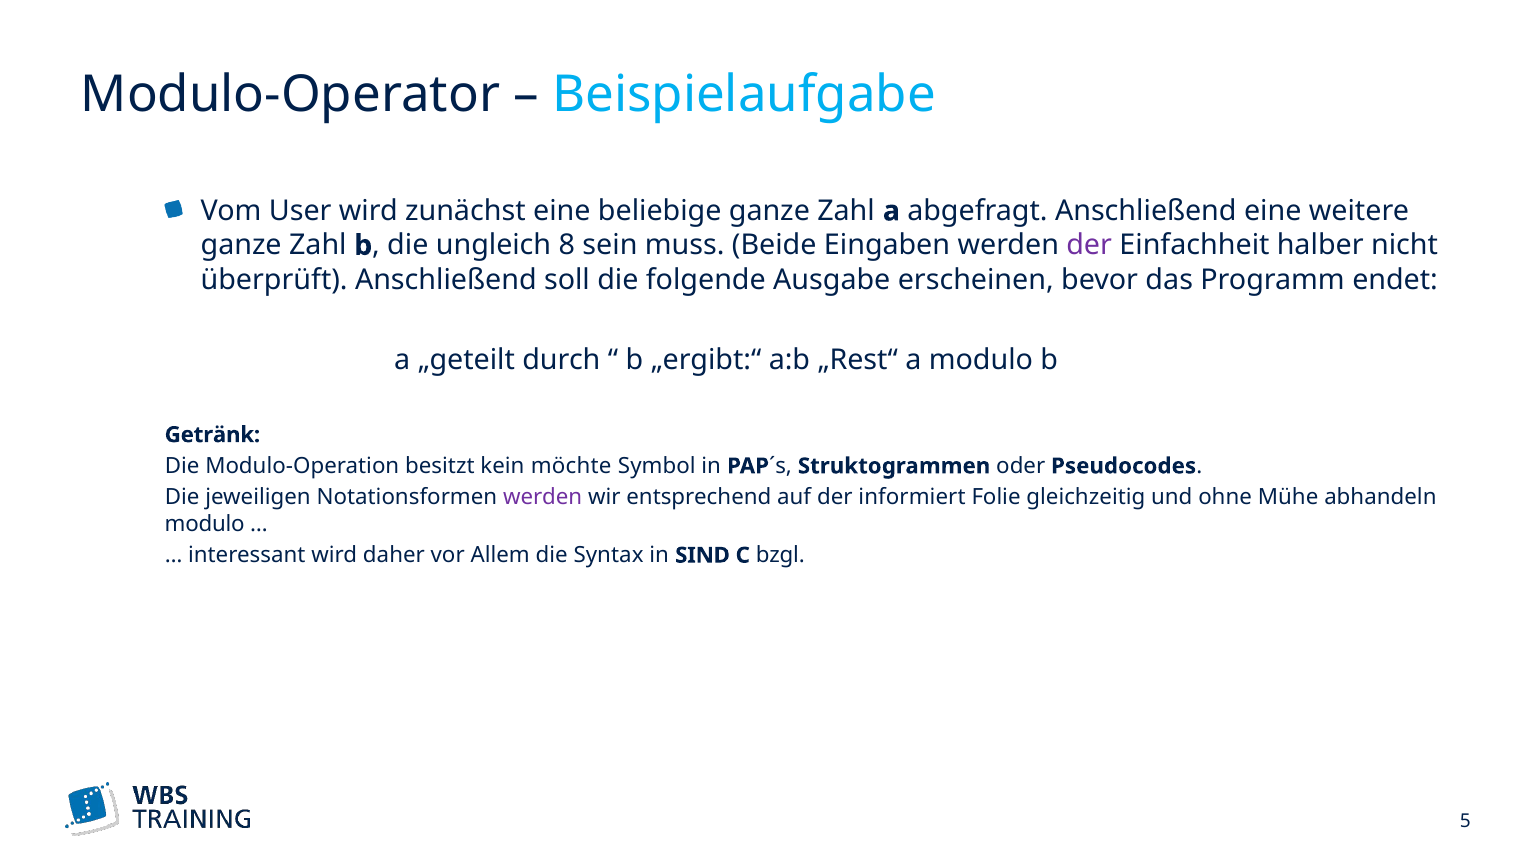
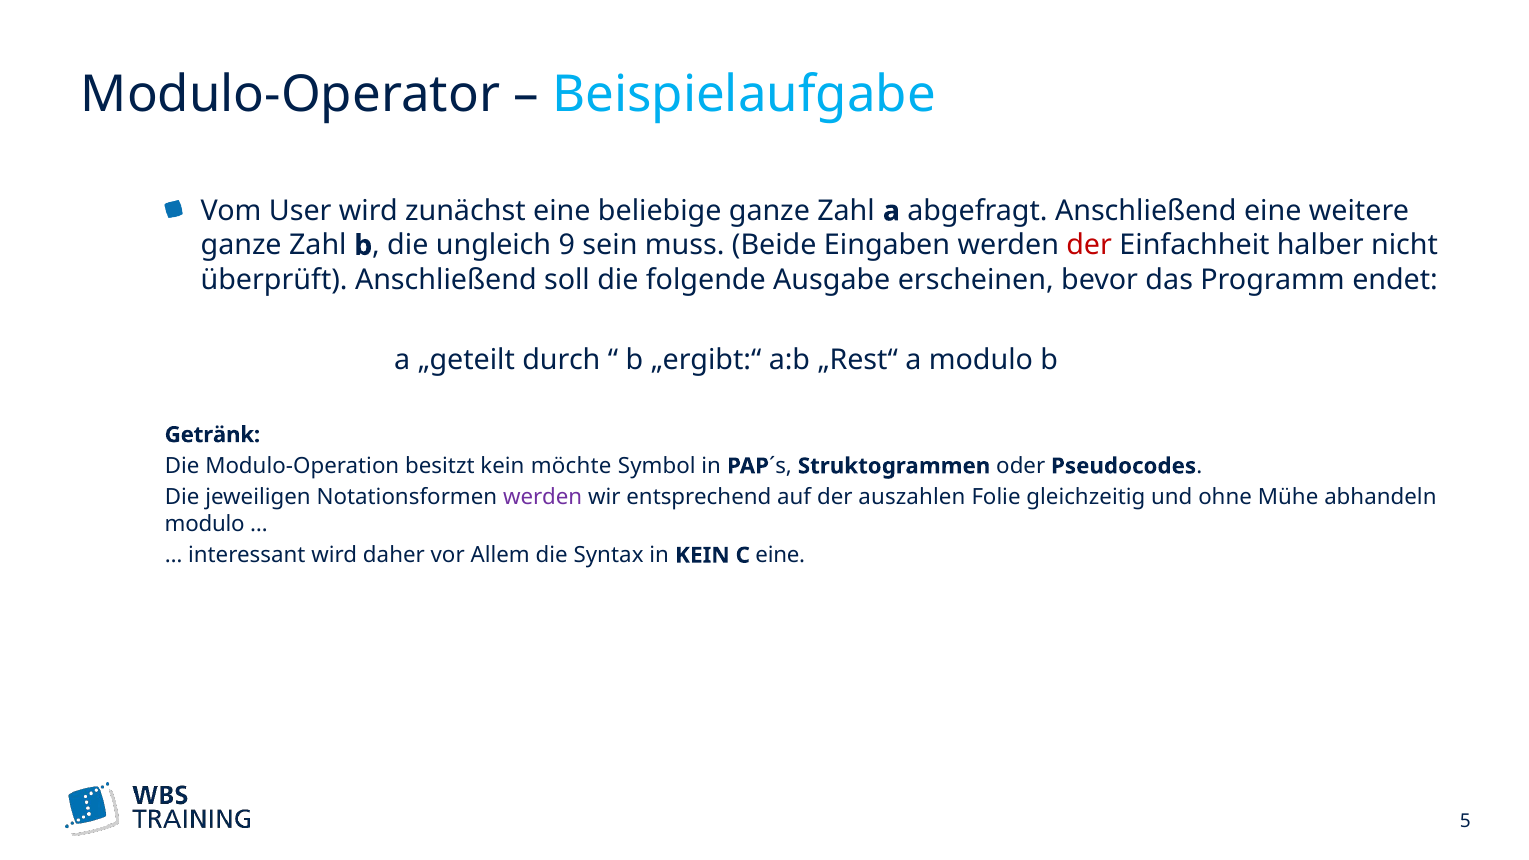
8: 8 -> 9
der at (1089, 245) colour: purple -> red
informiert: informiert -> auszahlen
in SIND: SIND -> KEIN
C bzgl: bzgl -> eine
